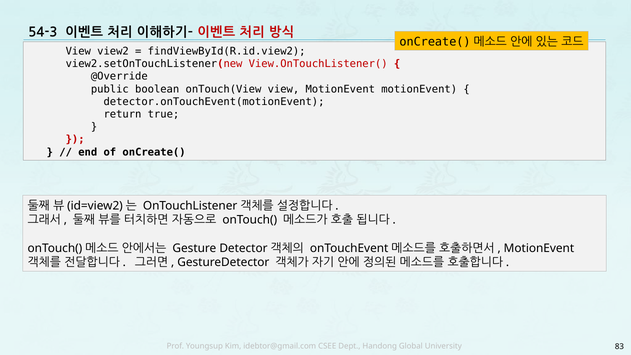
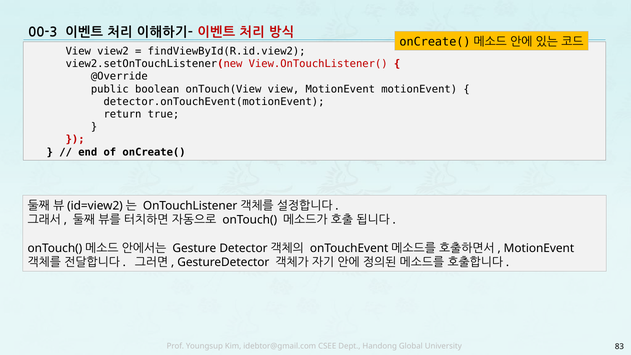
54-3: 54-3 -> 00-3
